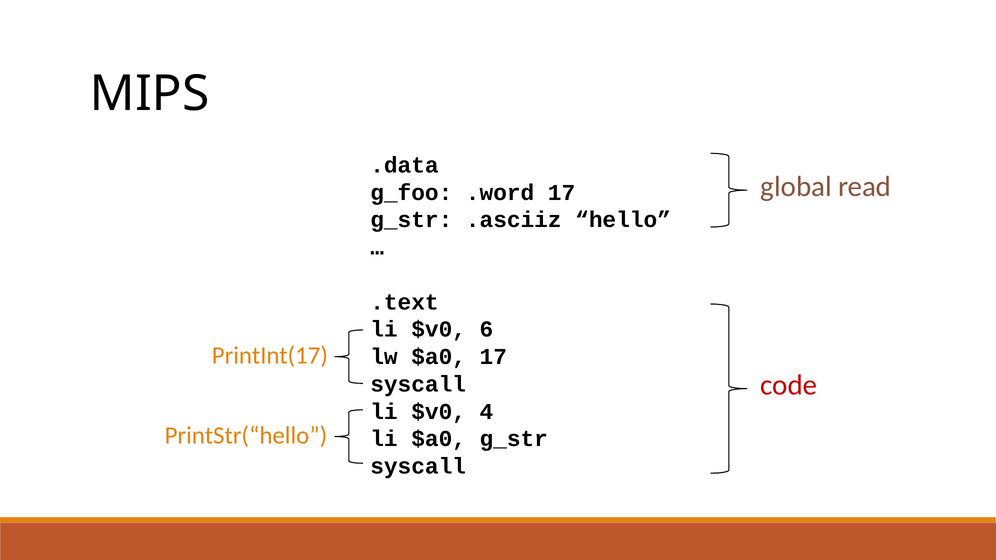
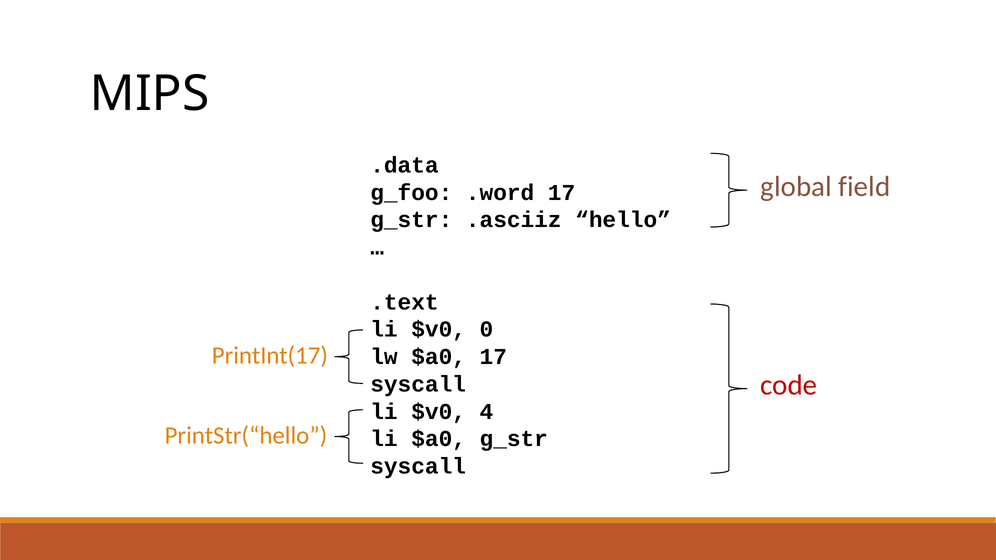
read: read -> field
6: 6 -> 0
